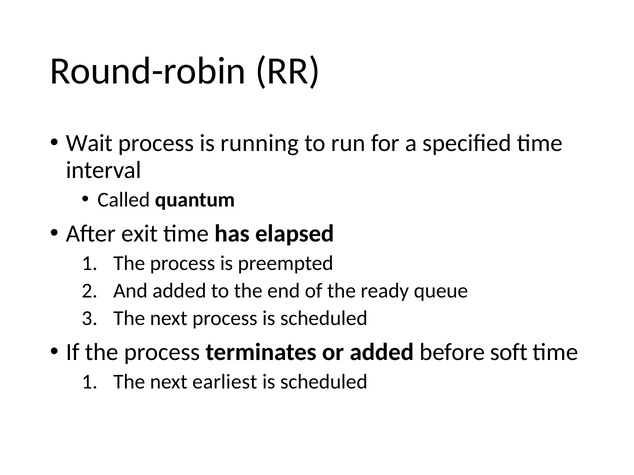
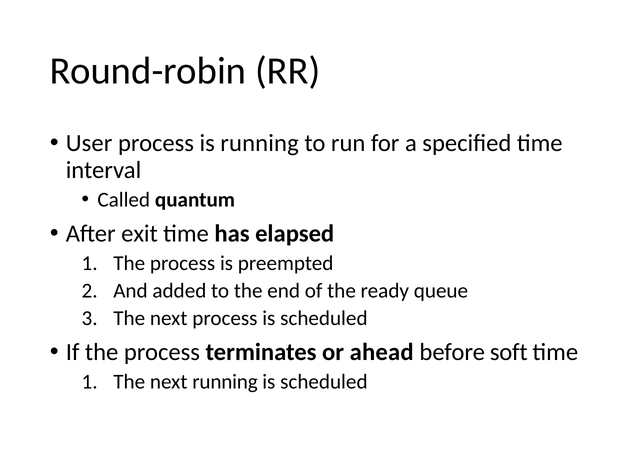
Wait: Wait -> User
or added: added -> ahead
next earliest: earliest -> running
